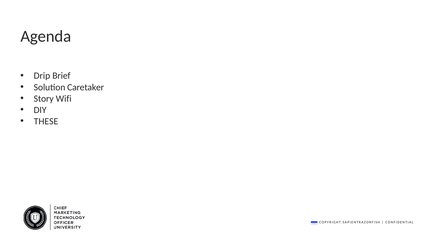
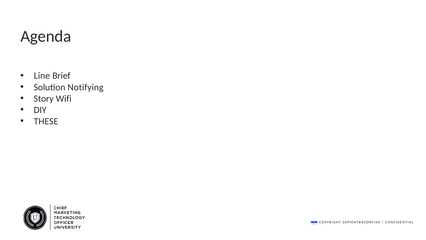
Drip: Drip -> Line
Caretaker: Caretaker -> Notifying
